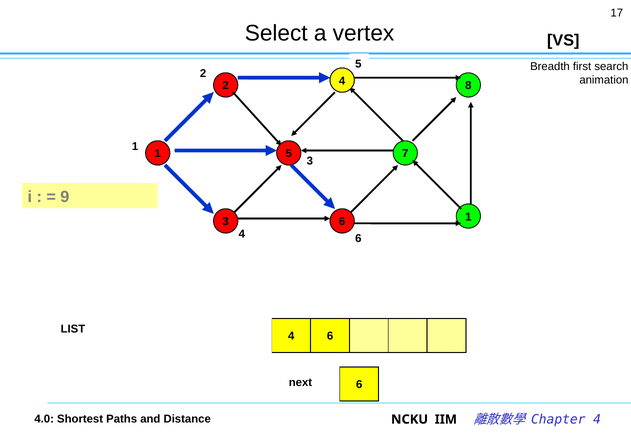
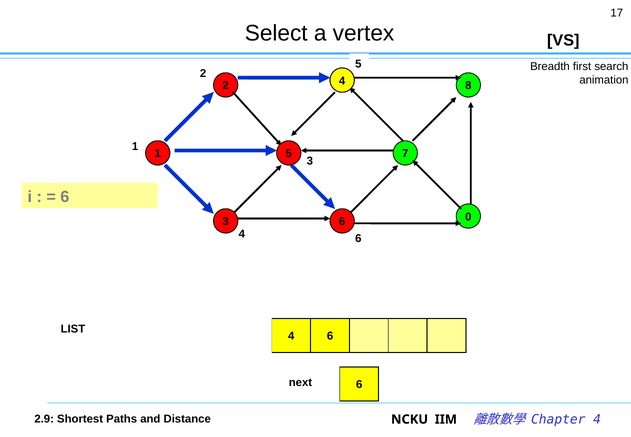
9 at (65, 197): 9 -> 6
1 at (468, 217): 1 -> 0
4.0: 4.0 -> 2.9
